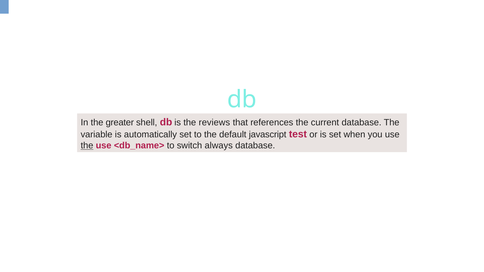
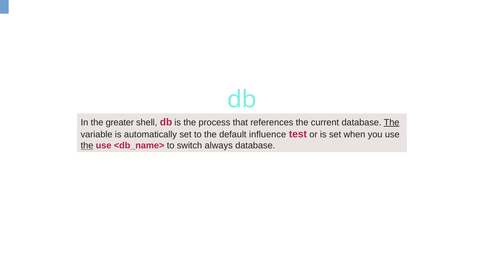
reviews: reviews -> process
The at (392, 122) underline: none -> present
javascript: javascript -> influence
